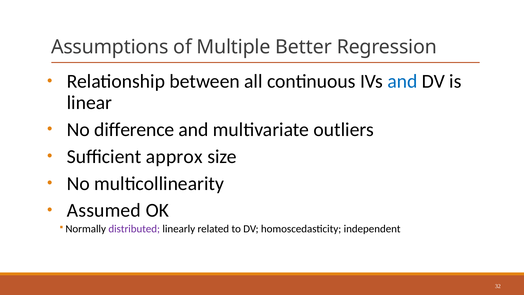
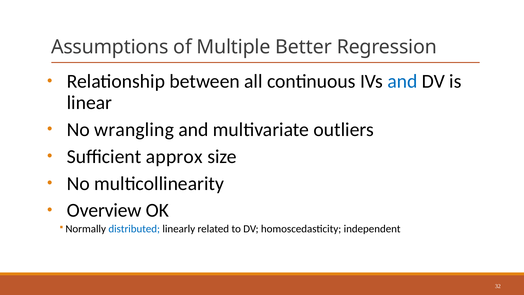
difference: difference -> wrangling
Assumed: Assumed -> Overview
distributed colour: purple -> blue
